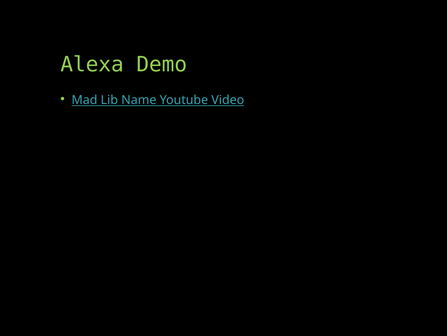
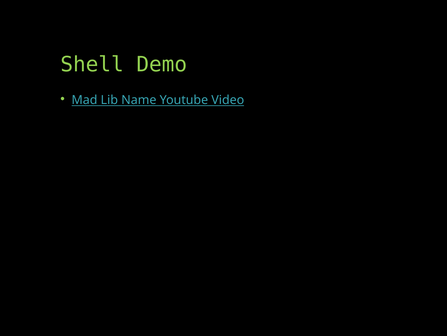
Alexa: Alexa -> Shell
